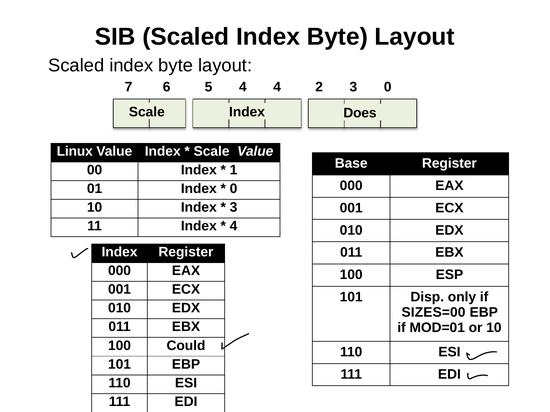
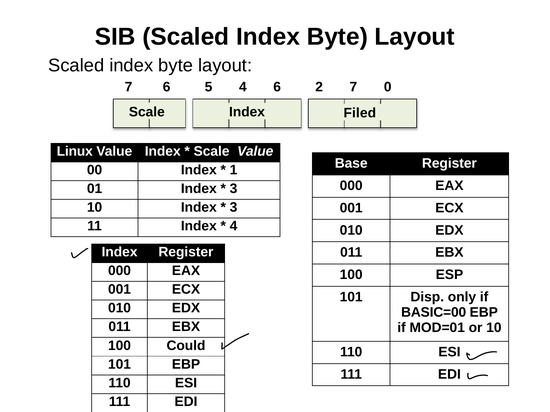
4 4: 4 -> 6
2 3: 3 -> 7
Does: Does -> Filed
0 at (233, 189): 0 -> 3
SIZES=00: SIZES=00 -> BASIC=00
